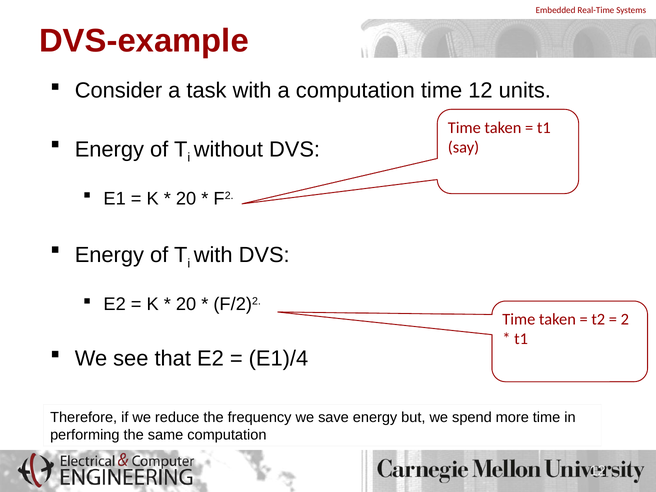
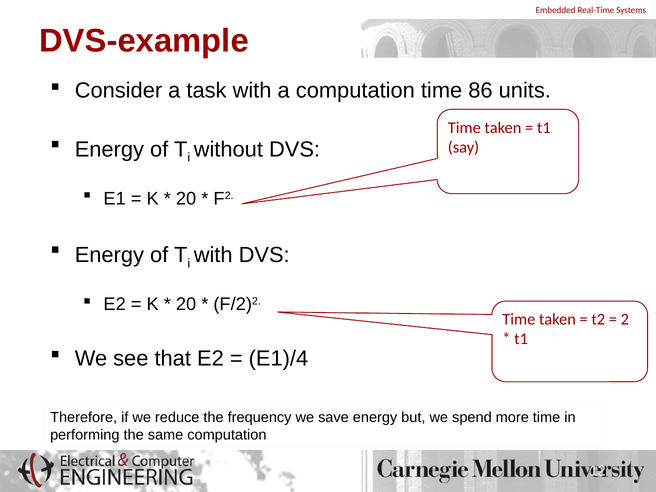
time 12: 12 -> 86
